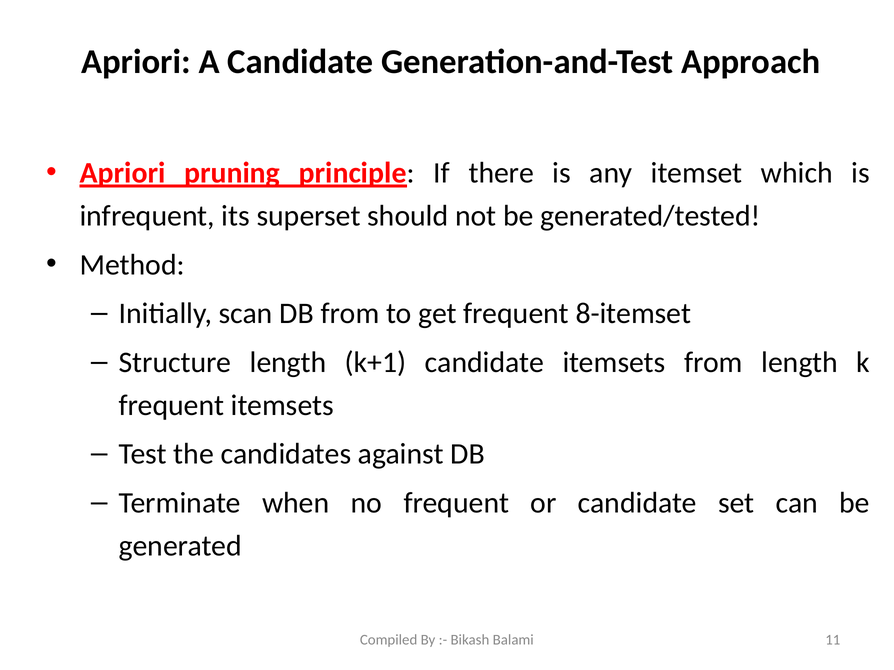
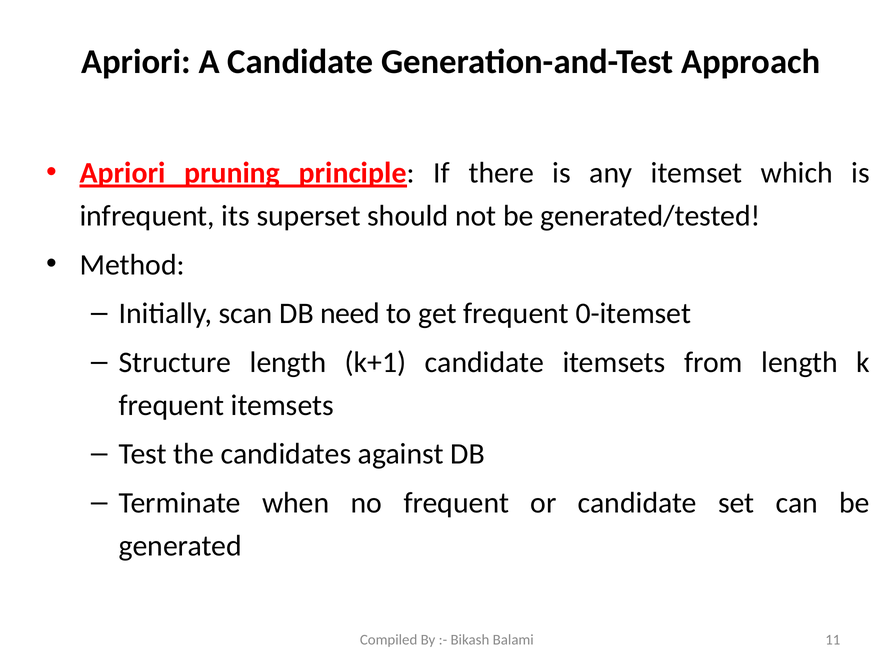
DB from: from -> need
8-itemset: 8-itemset -> 0-itemset
